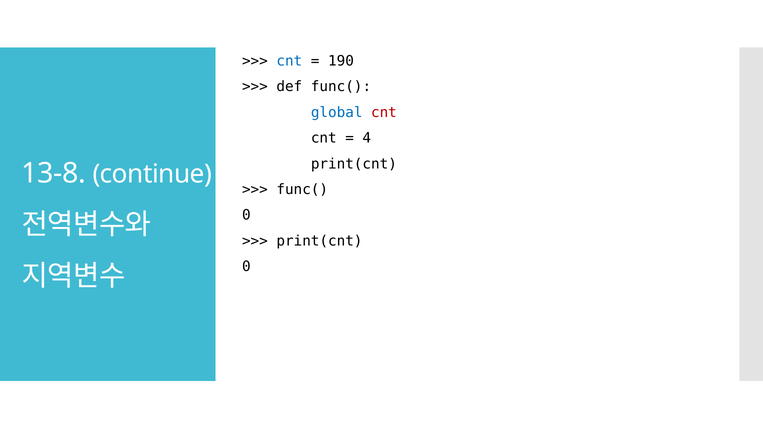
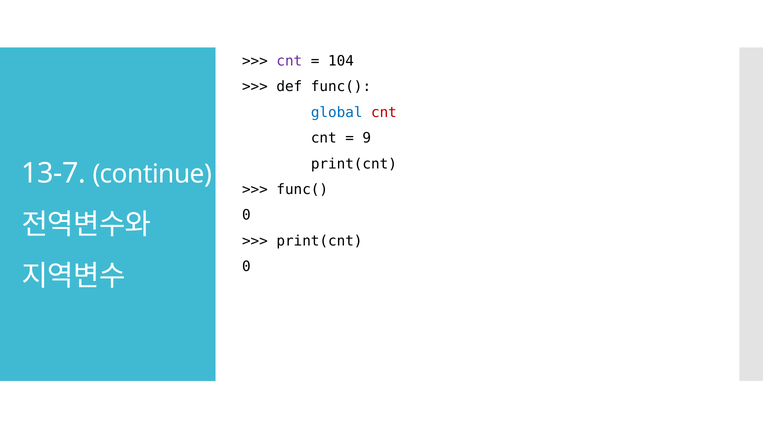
cnt at (289, 61) colour: blue -> purple
190: 190 -> 104
4: 4 -> 9
13-8: 13-8 -> 13-7
